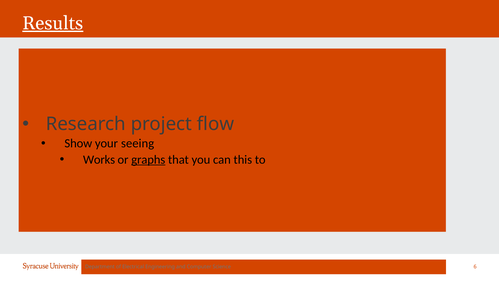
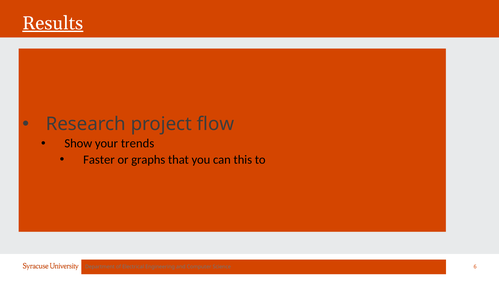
seeing: seeing -> trends
Works: Works -> Faster
graphs underline: present -> none
